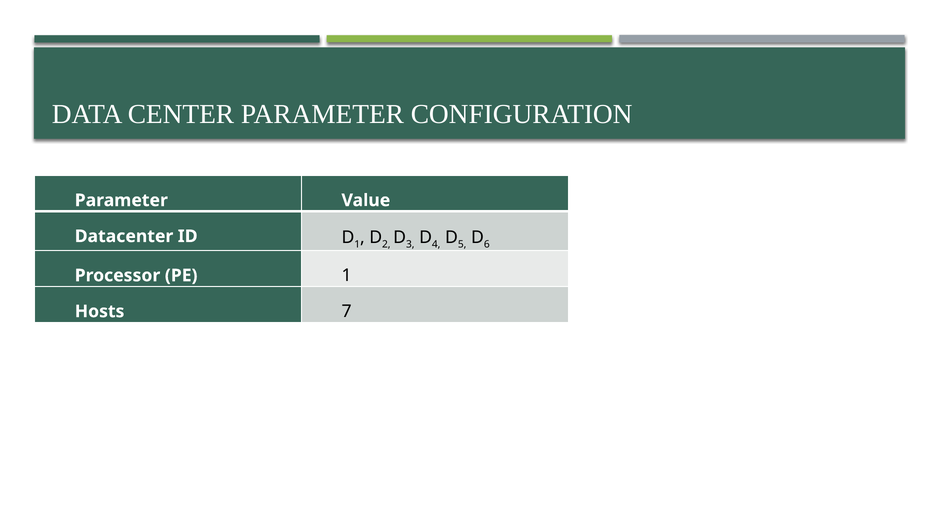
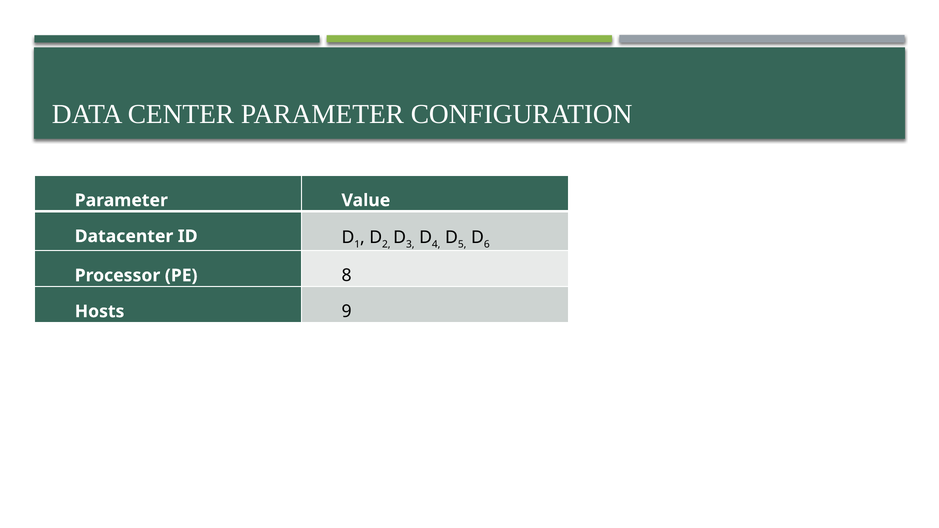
1 at (347, 276): 1 -> 8
7: 7 -> 9
